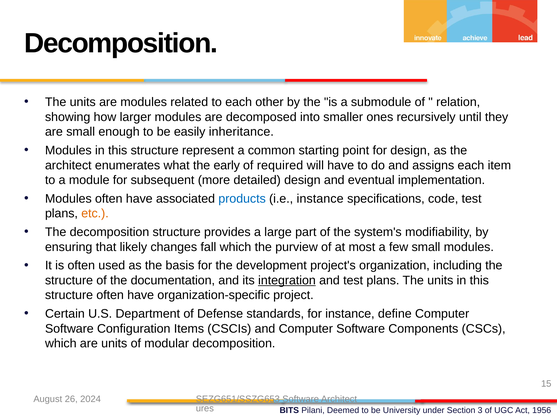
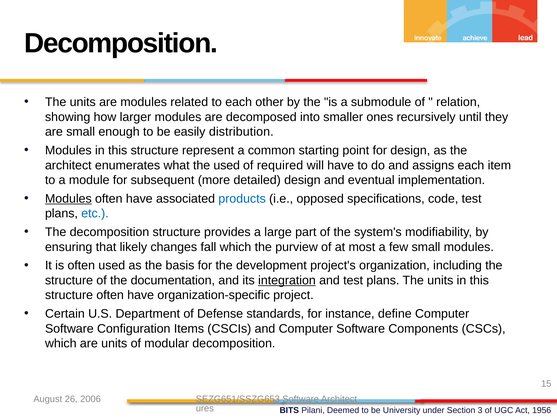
inheritance: inheritance -> distribution
the early: early -> used
Modules at (68, 199) underline: none -> present
i.e instance: instance -> opposed
etc colour: orange -> blue
2024: 2024 -> 2006
